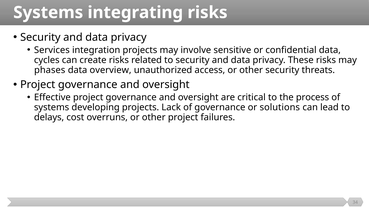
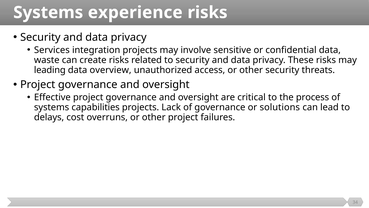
integrating: integrating -> experience
cycles: cycles -> waste
phases: phases -> leading
developing: developing -> capabilities
